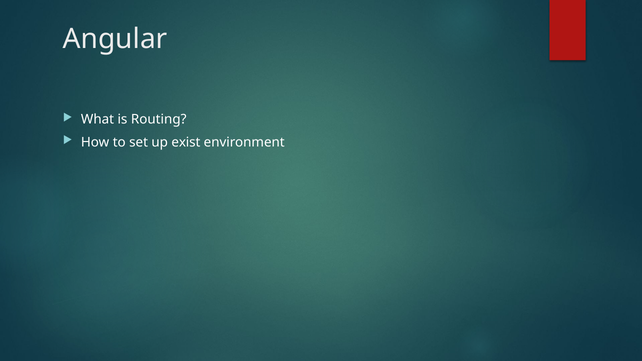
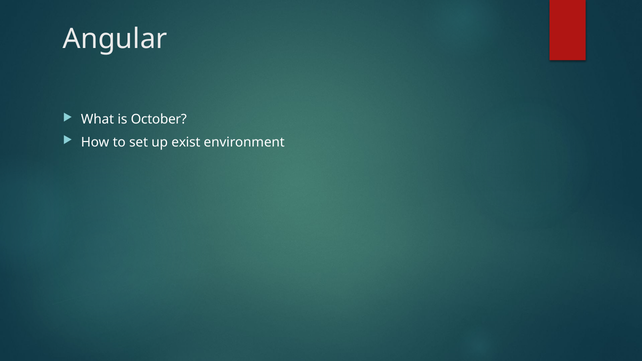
Routing: Routing -> October
